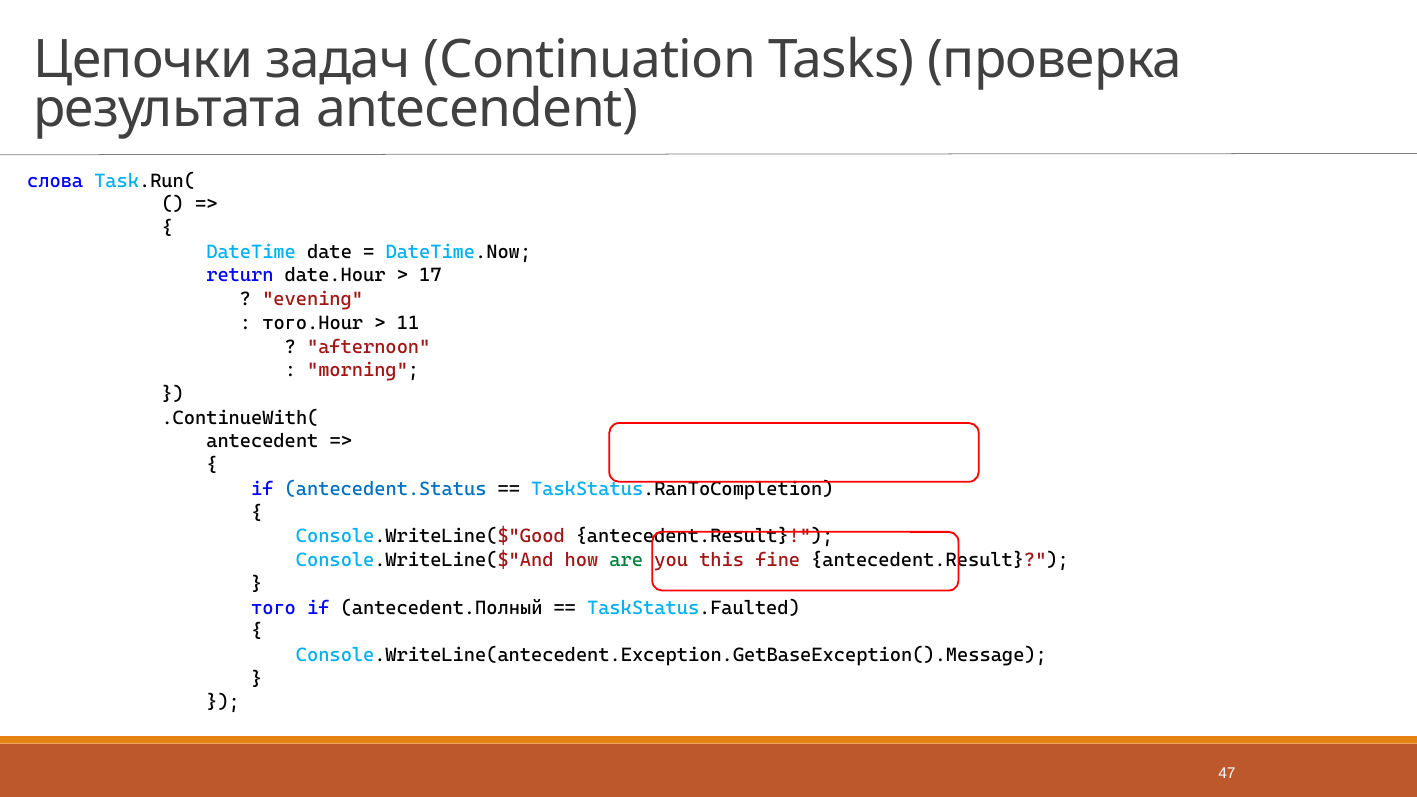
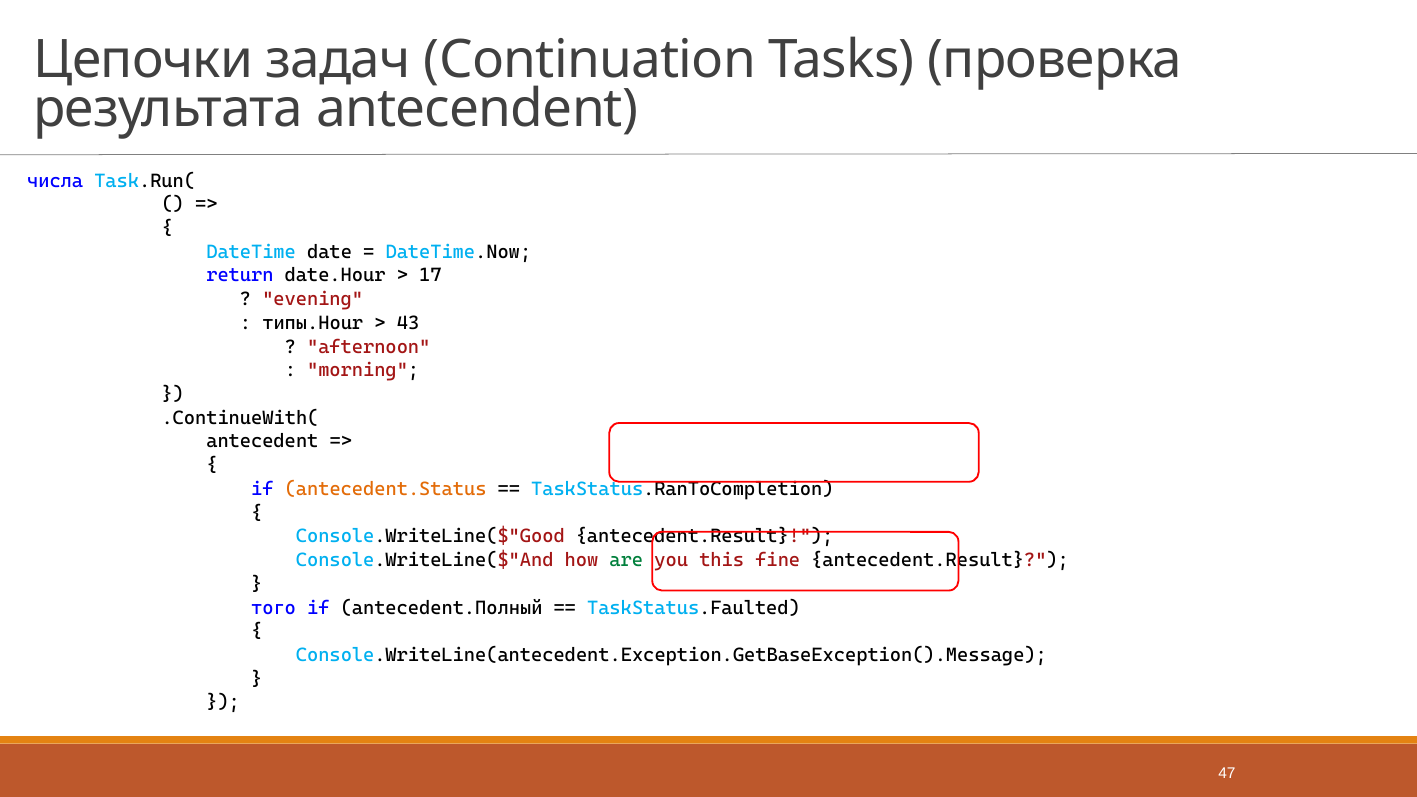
слова: слова -> числа
того.Hour: того.Hour -> типы.Hour
11: 11 -> 43
antecedent.Status colour: blue -> orange
